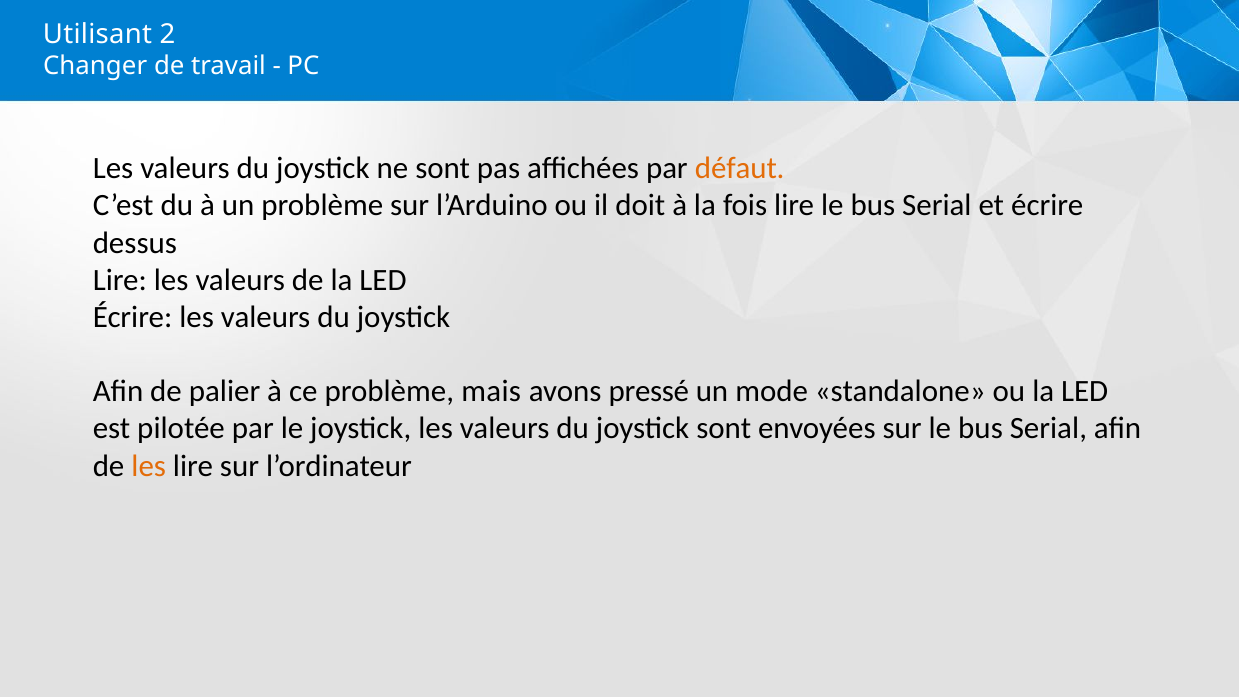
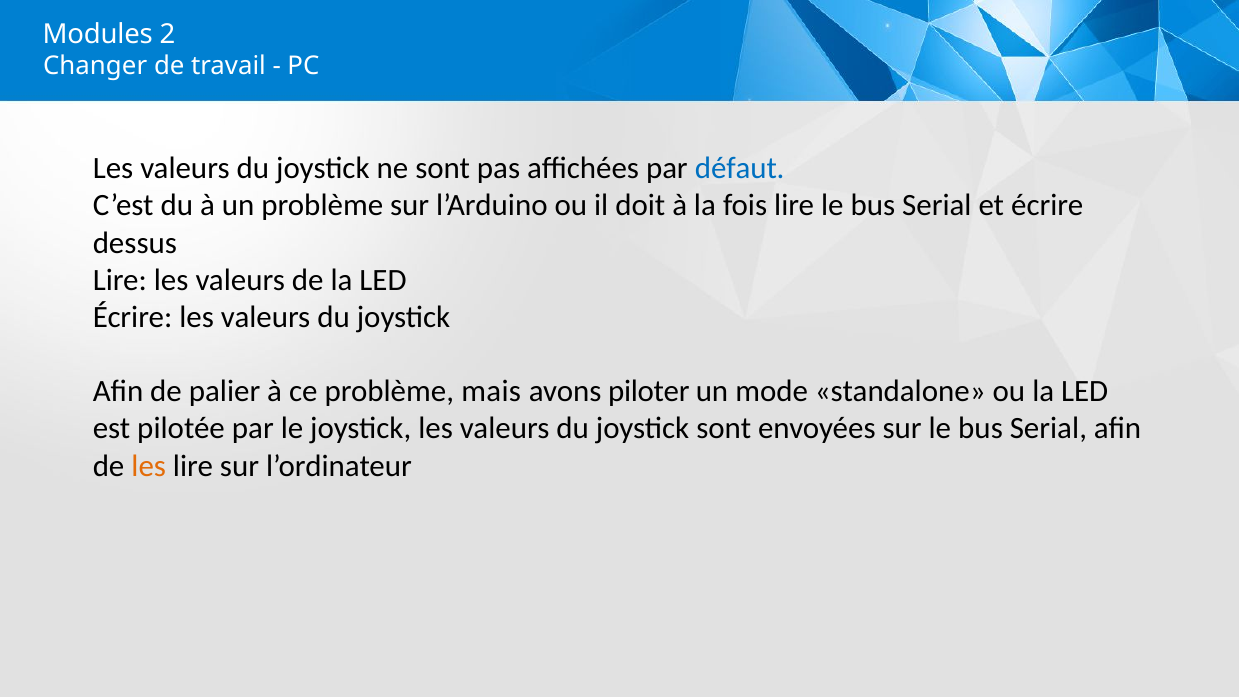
Utilisant: Utilisant -> Modules
défaut colour: orange -> blue
pressé: pressé -> piloter
